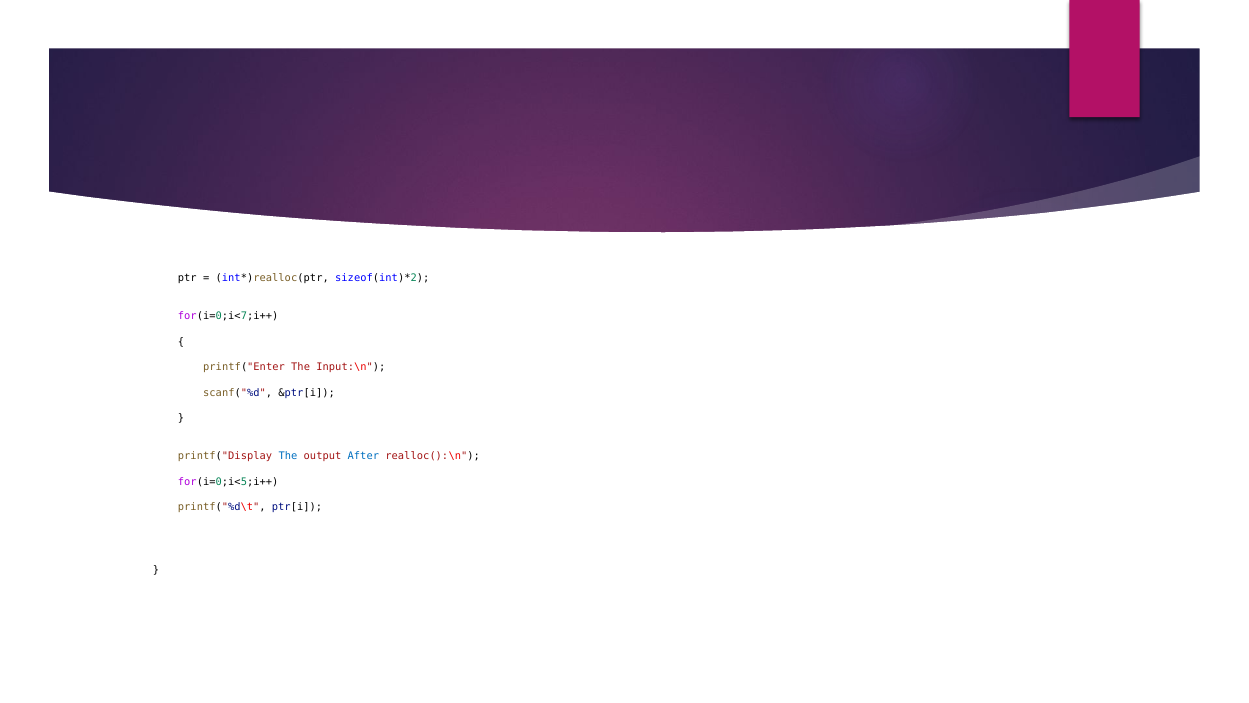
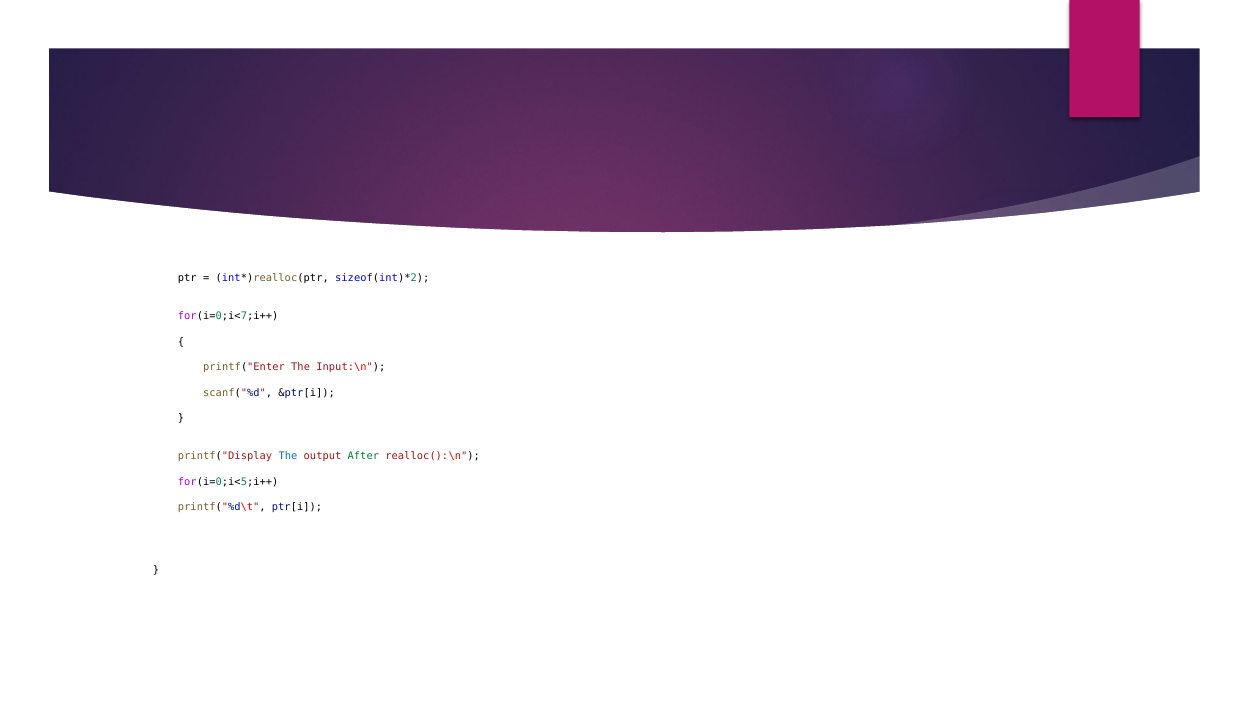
After colour: blue -> green
